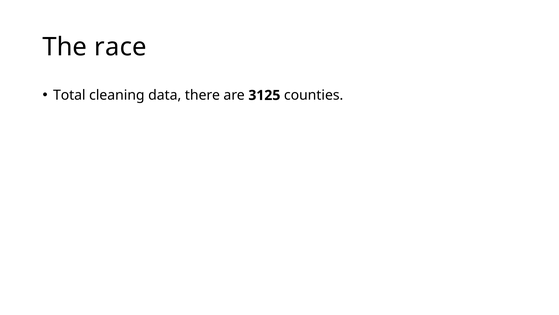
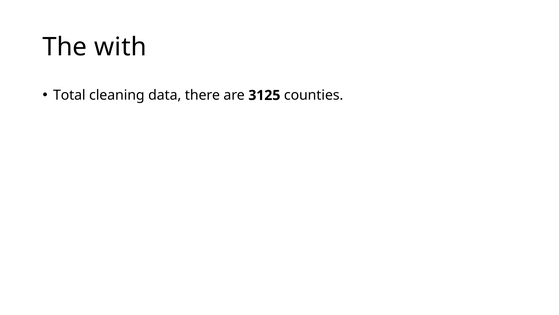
race: race -> with
